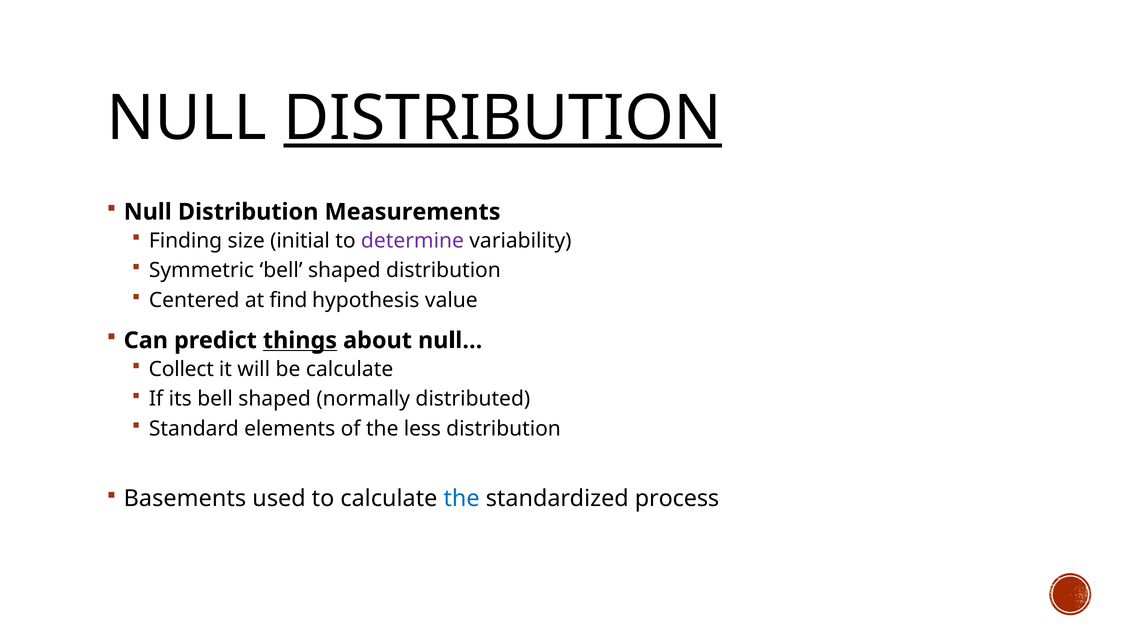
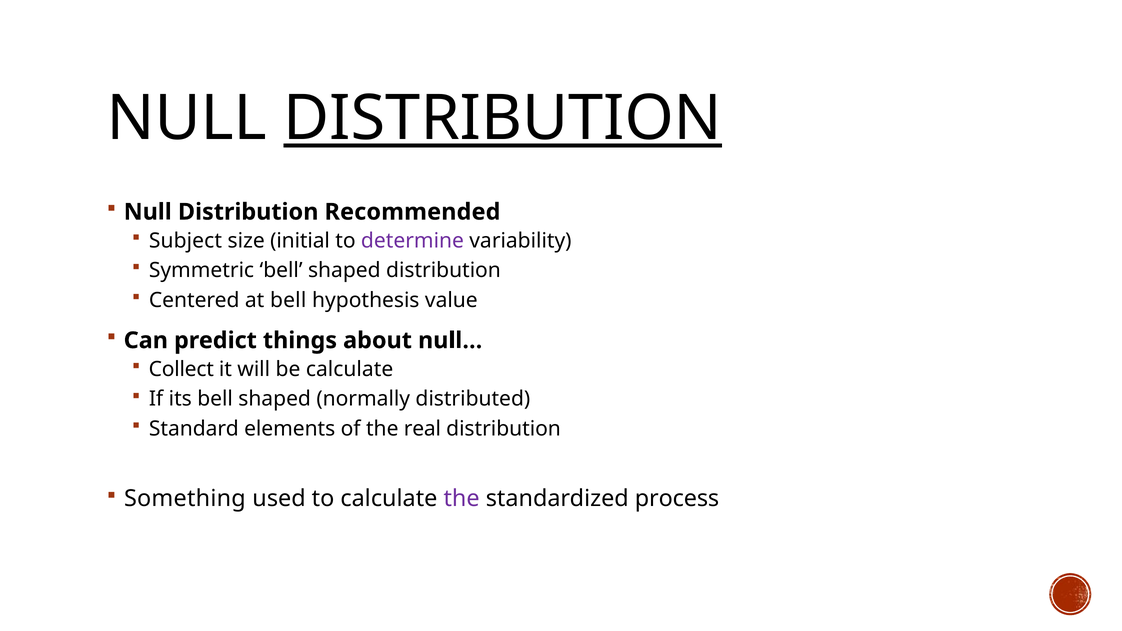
Measurements: Measurements -> Recommended
Finding: Finding -> Subject
at find: find -> bell
things underline: present -> none
less: less -> real
Basements: Basements -> Something
the at (462, 499) colour: blue -> purple
